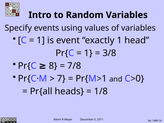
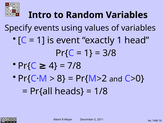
8: 8 -> 4
7: 7 -> 8
1 at (104, 79): 1 -> 2
